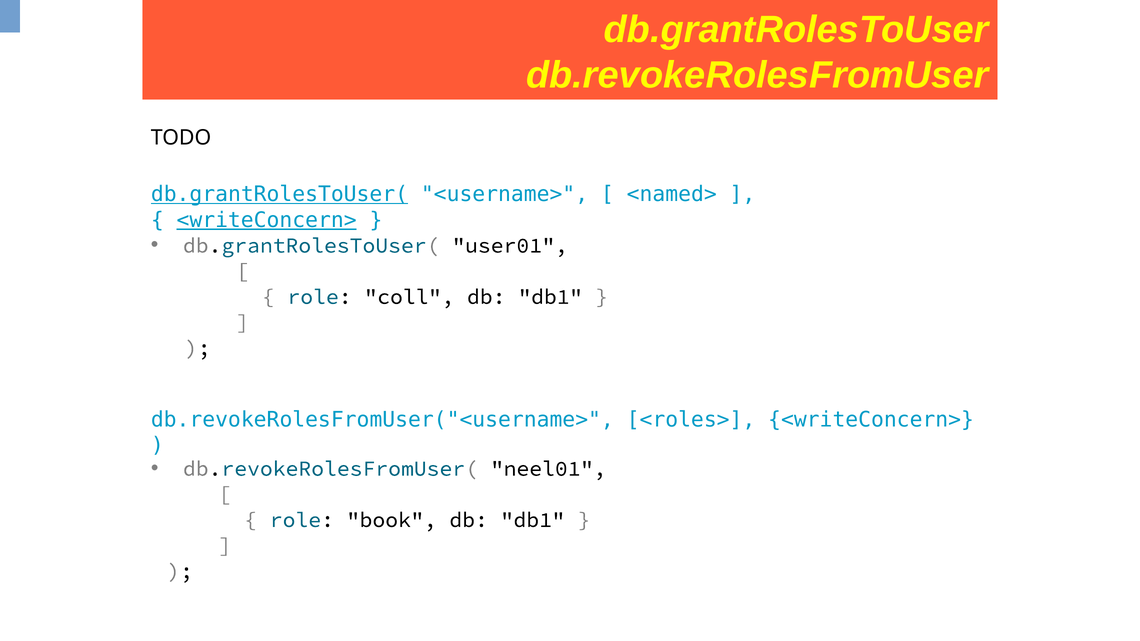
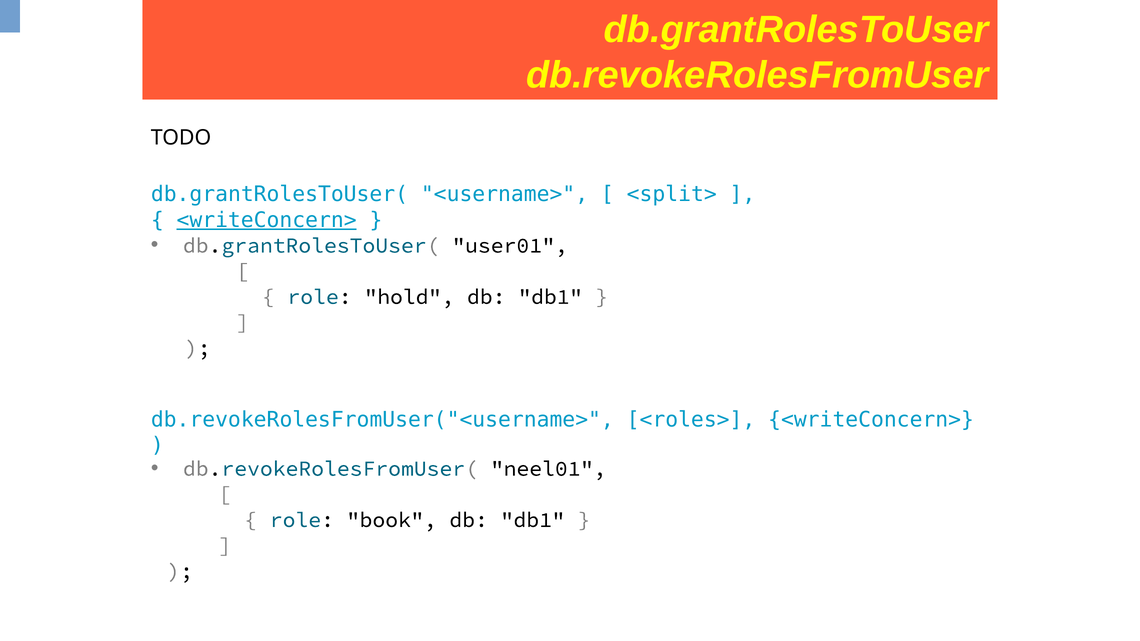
db.grantRolesToUser( at (279, 194) underline: present -> none
<named>: <named> -> <split>
coll: coll -> hold
